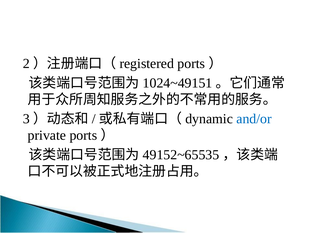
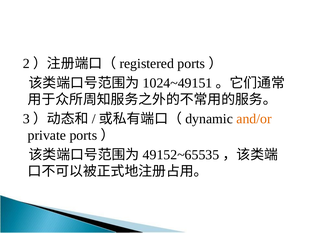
and/or colour: blue -> orange
